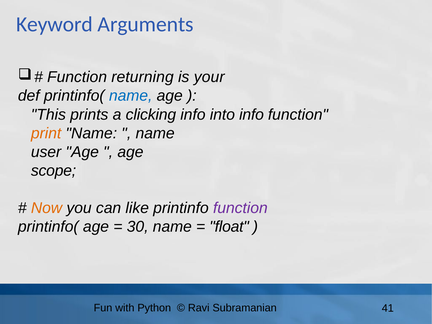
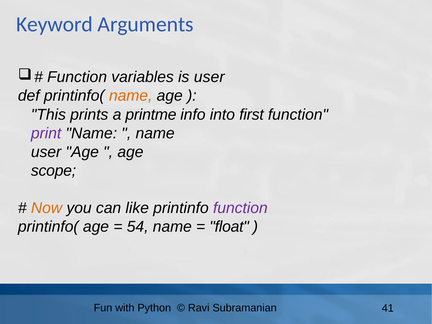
returning: returning -> variables
is your: your -> user
name at (131, 96) colour: blue -> orange
clicking: clicking -> printme
into info: info -> first
print colour: orange -> purple
30: 30 -> 54
